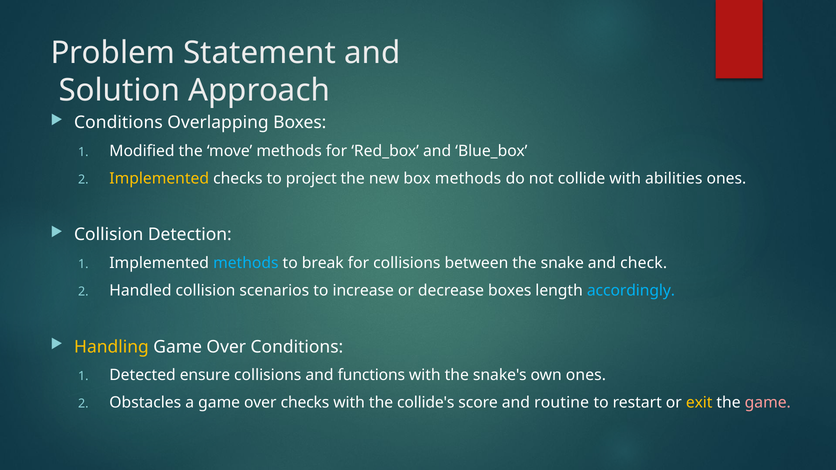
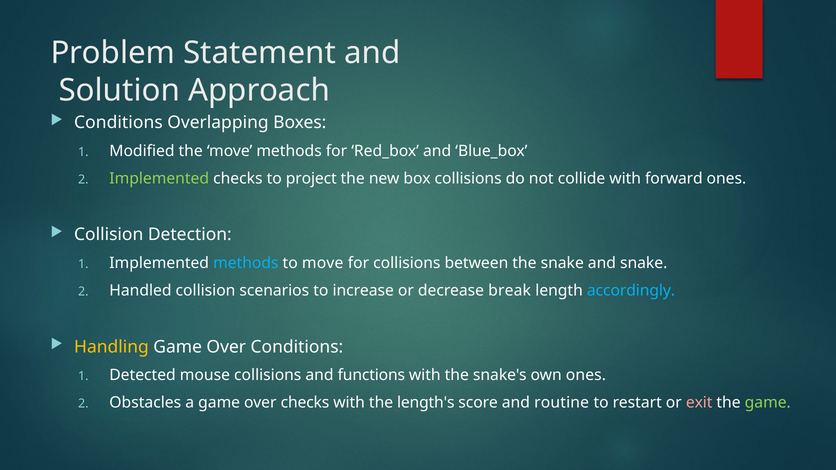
Implemented at (159, 179) colour: yellow -> light green
box methods: methods -> collisions
abilities: abilities -> forward
to break: break -> move
and check: check -> snake
decrease boxes: boxes -> break
ensure: ensure -> mouse
collide's: collide's -> length's
exit colour: yellow -> pink
game at (768, 403) colour: pink -> light green
